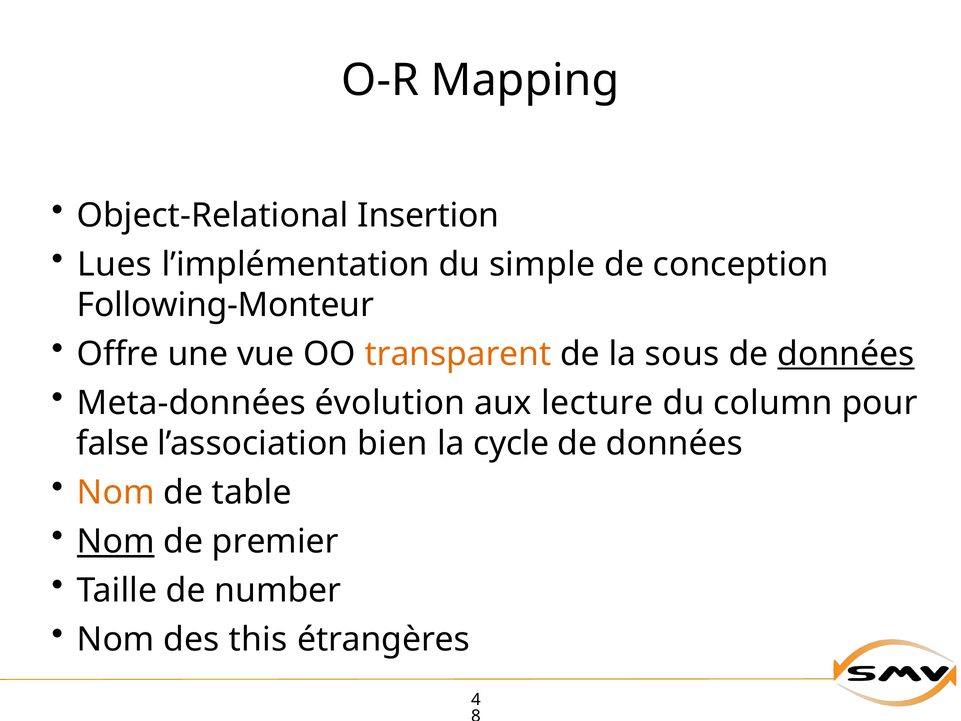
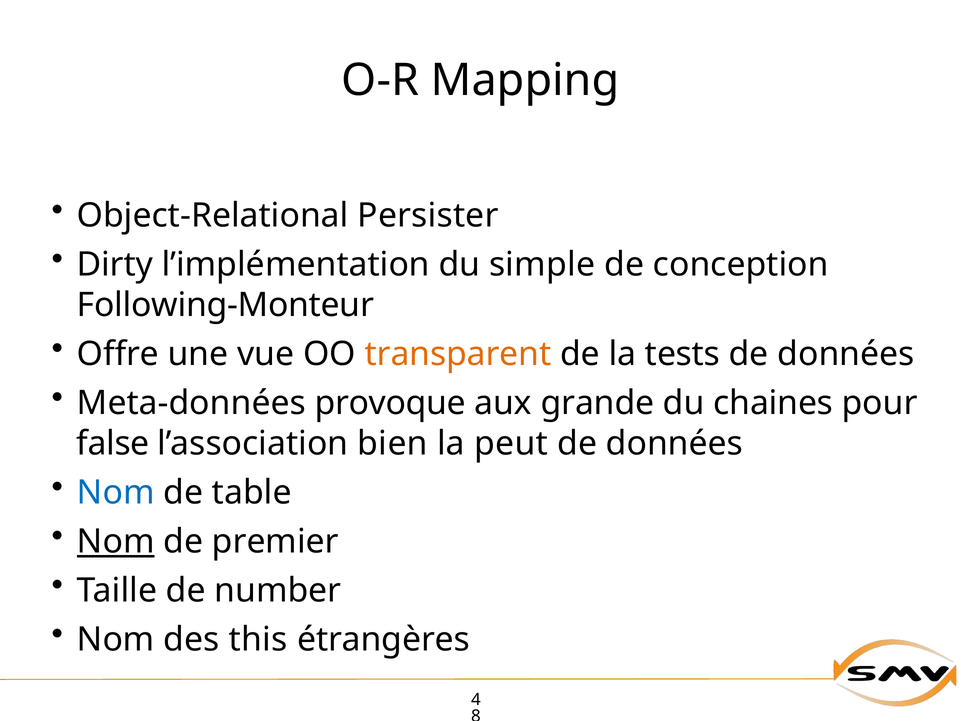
Insertion: Insertion -> Persister
Lues: Lues -> Dirty
sous: sous -> tests
données at (846, 354) underline: present -> none
évolution: évolution -> provoque
lecture: lecture -> grande
column: column -> chaines
cycle: cycle -> peut
Nom at (116, 493) colour: orange -> blue
